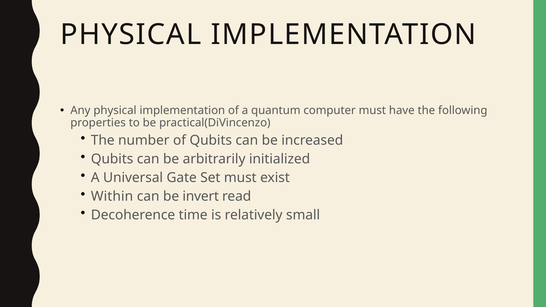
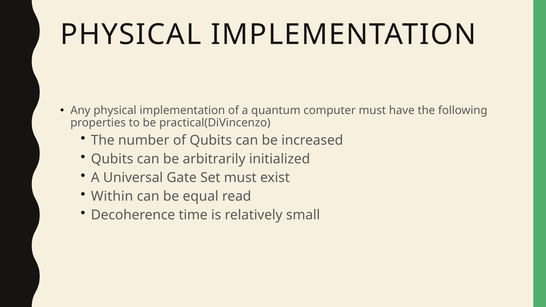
invert: invert -> equal
